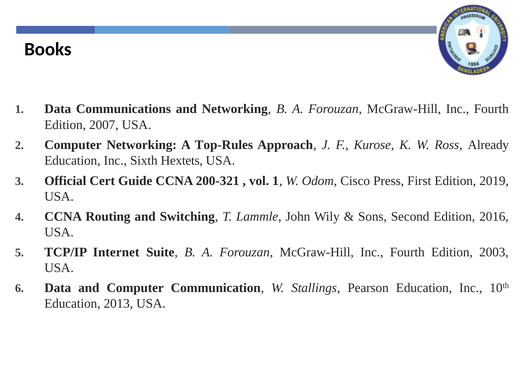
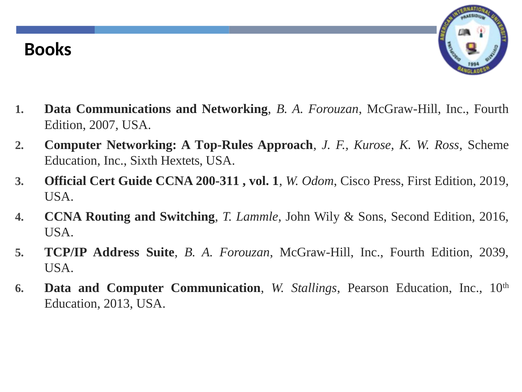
Already: Already -> Scheme
200-321: 200-321 -> 200-311
Internet: Internet -> Address
2003: 2003 -> 2039
